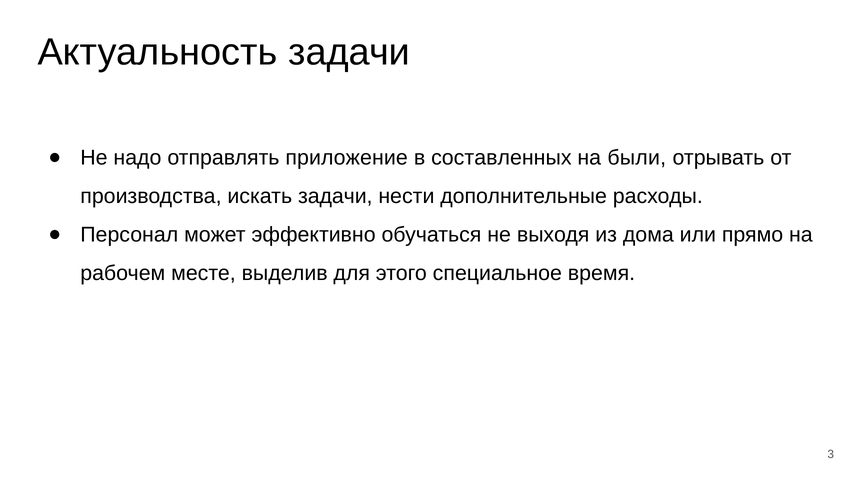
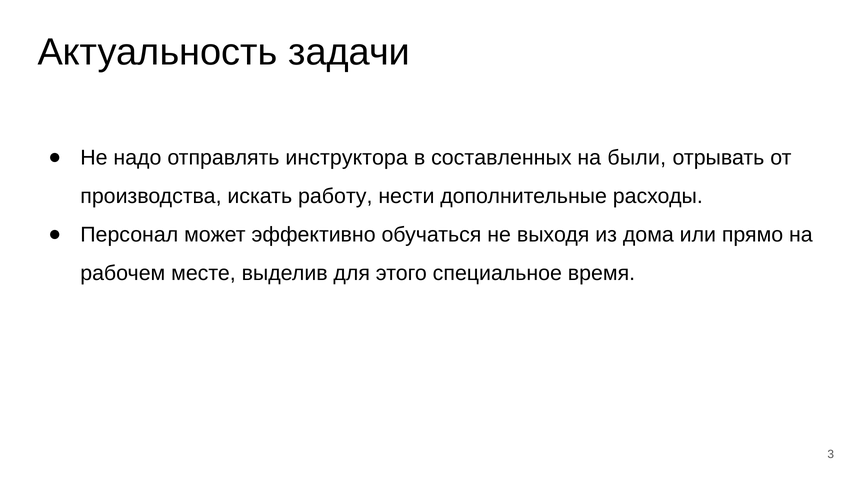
приложение: приложение -> инструктора
искать задачи: задачи -> работу
